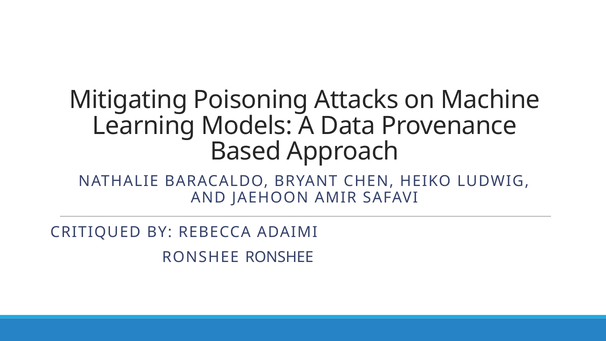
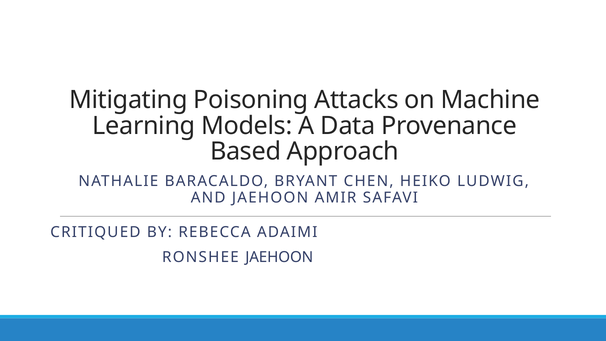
RONSHEE RONSHEE: RONSHEE -> JAEHOON
